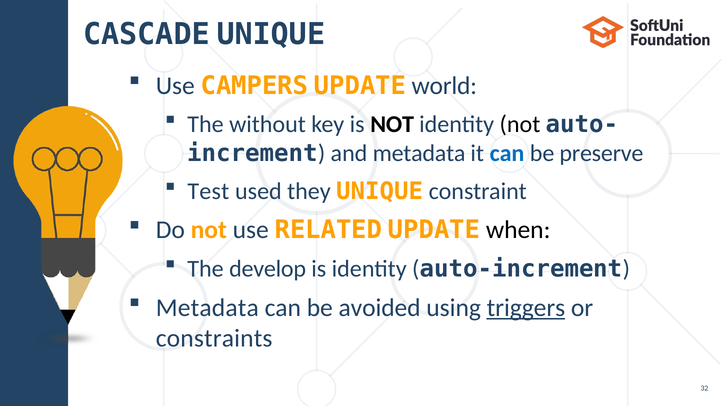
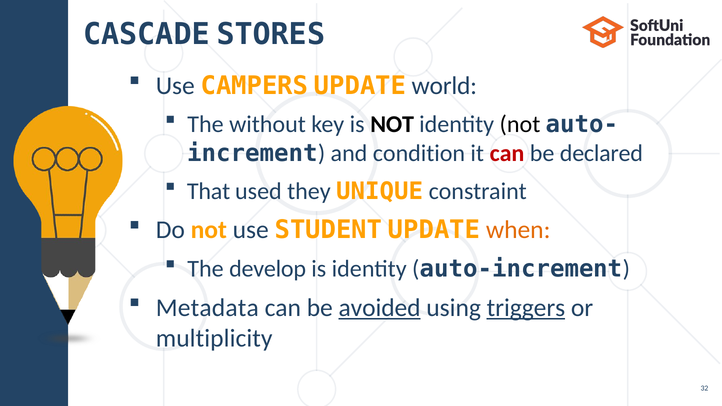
CASCADE UNIQUE: UNIQUE -> STORES
and metadata: metadata -> condition
can at (507, 153) colour: blue -> red
preserve: preserve -> declared
Test: Test -> That
RELATED: RELATED -> STUDENT
when colour: black -> orange
avoided underline: none -> present
constraints: constraints -> multiplicity
